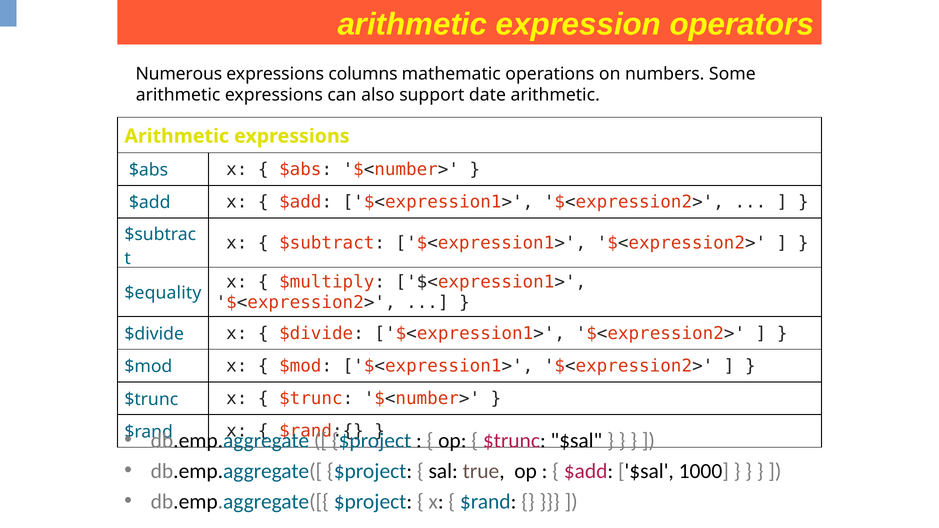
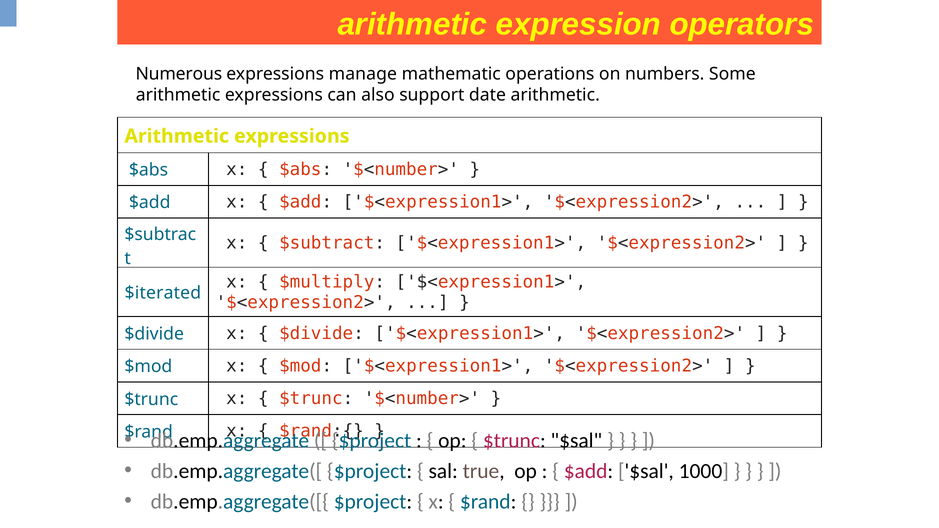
columns: columns -> manage
$equality: $equality -> $iterated
